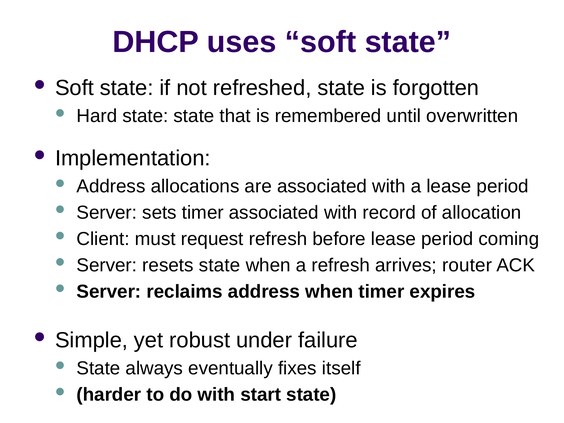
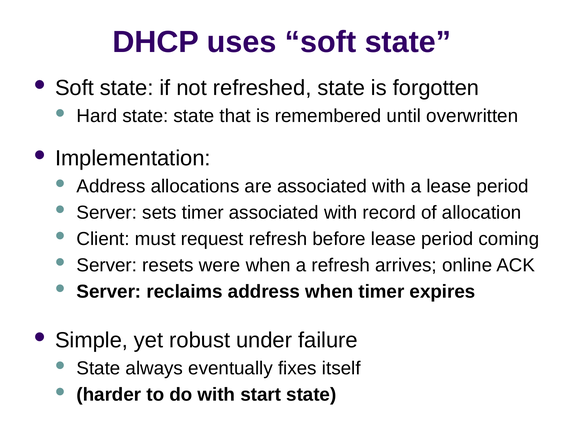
resets state: state -> were
router: router -> online
